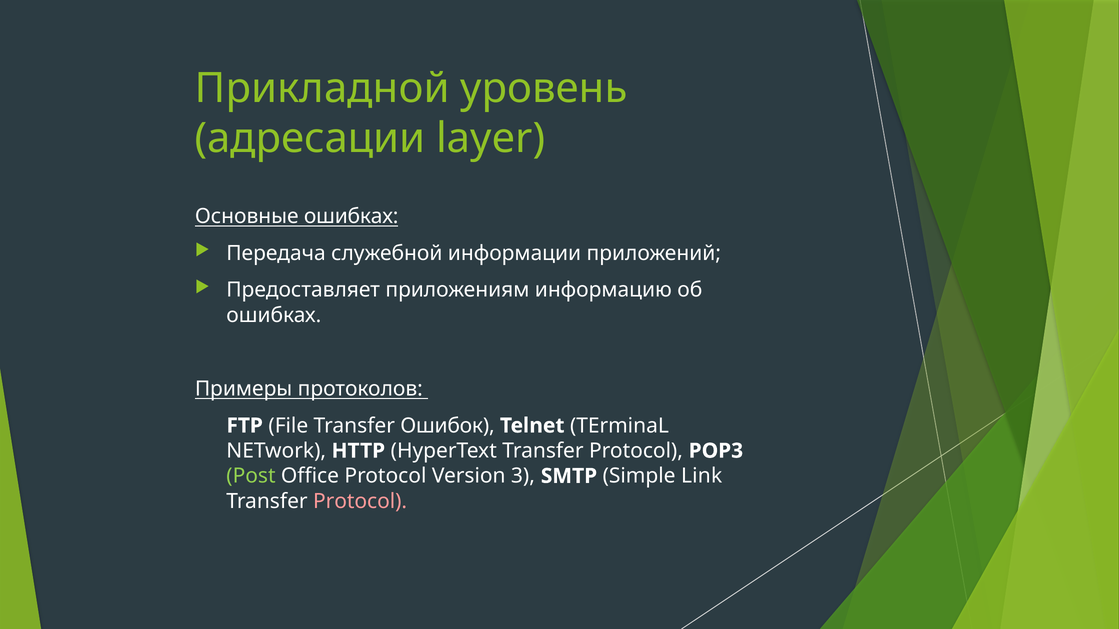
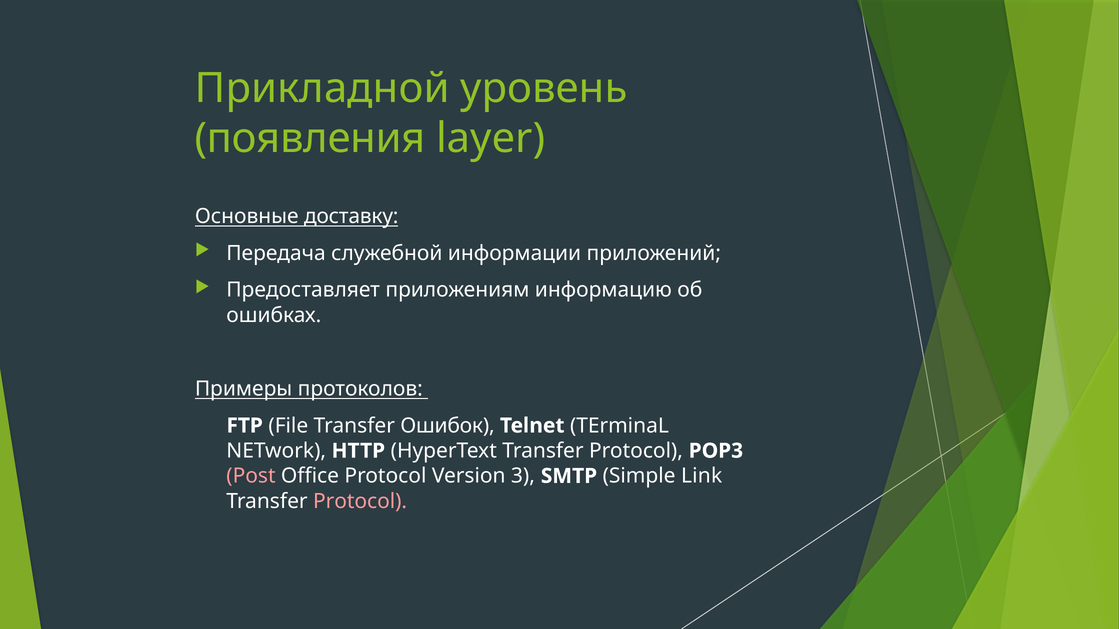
адресации: адресации -> появления
Основные ошибках: ошибках -> доставку
Post colour: light green -> pink
